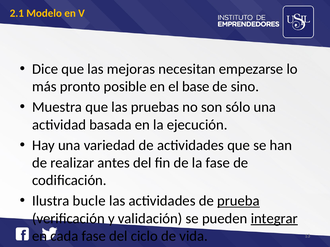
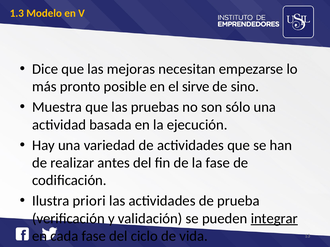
2.1: 2.1 -> 1.3
base: base -> sirve
bucle: bucle -> priori
prueba underline: present -> none
